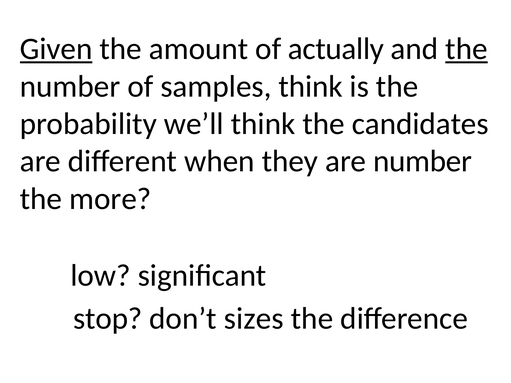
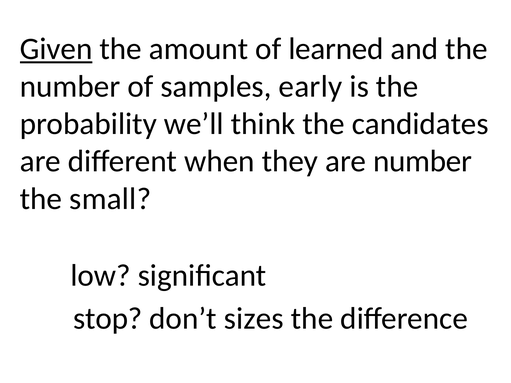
actually: actually -> learned
the at (466, 49) underline: present -> none
samples think: think -> early
more: more -> small
